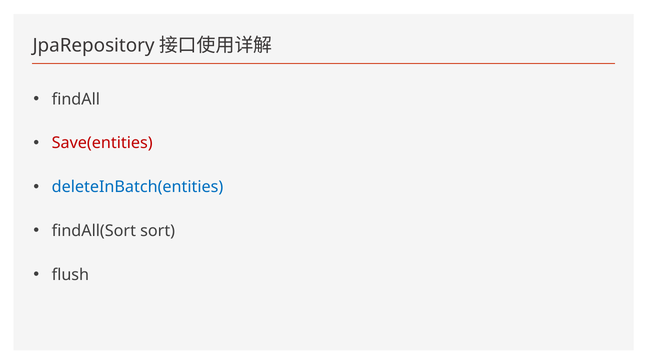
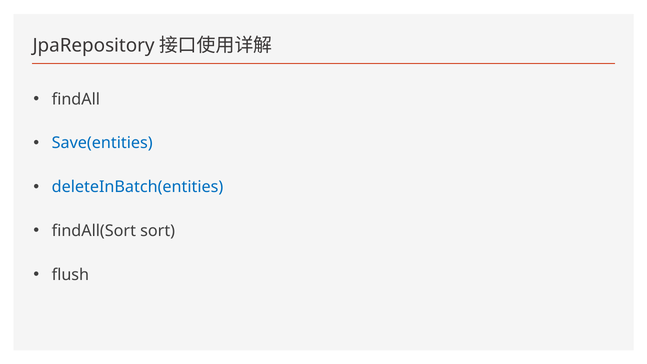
Save(entities colour: red -> blue
